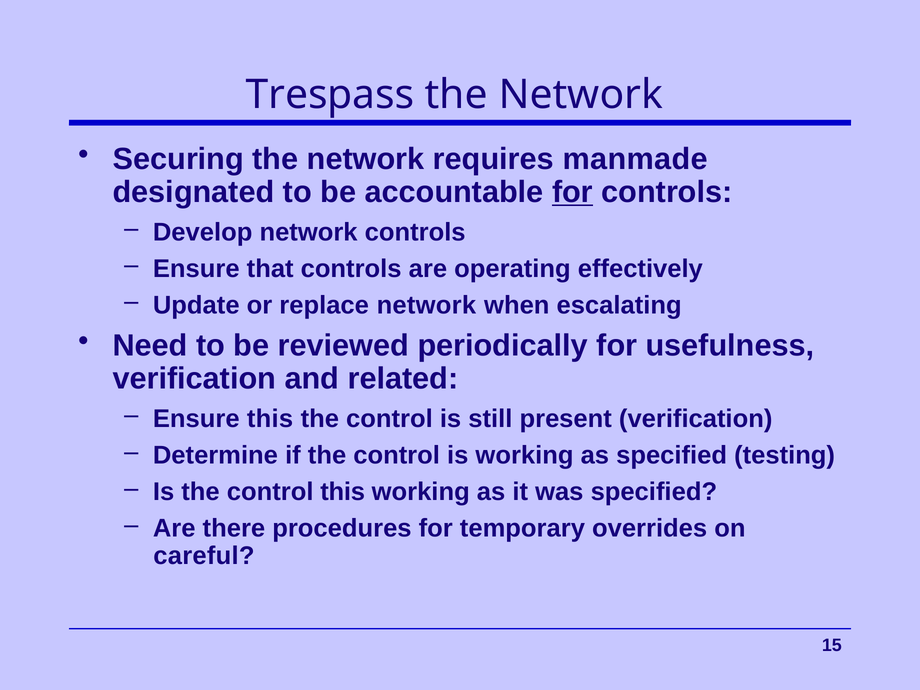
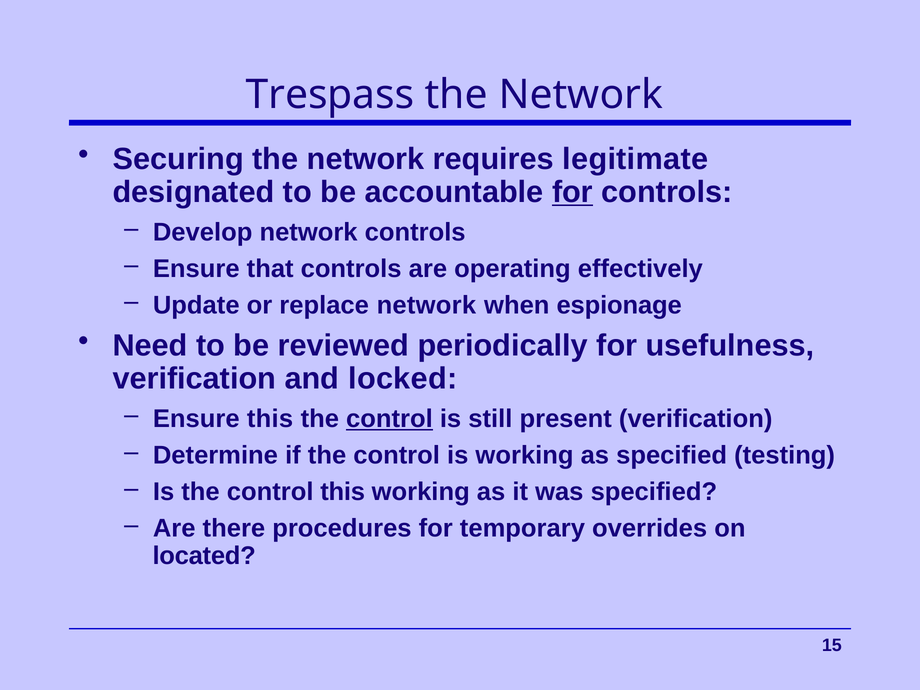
manmade: manmade -> legitimate
escalating: escalating -> espionage
related: related -> locked
control at (389, 419) underline: none -> present
careful: careful -> located
